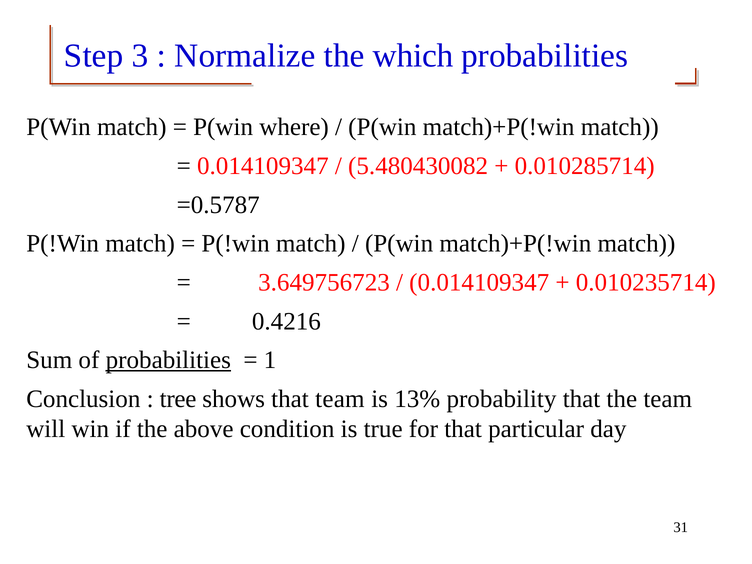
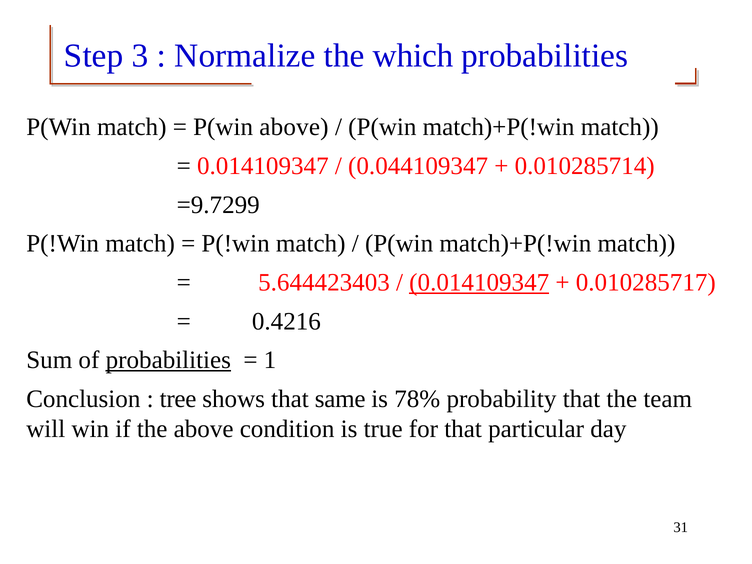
P(win where: where -> above
5.480430082: 5.480430082 -> 0.044109347
=0.5787: =0.5787 -> =9.7299
3.649756723: 3.649756723 -> 5.644423403
0.014109347 at (479, 282) underline: none -> present
0.010235714: 0.010235714 -> 0.010285717
that team: team -> same
13%: 13% -> 78%
